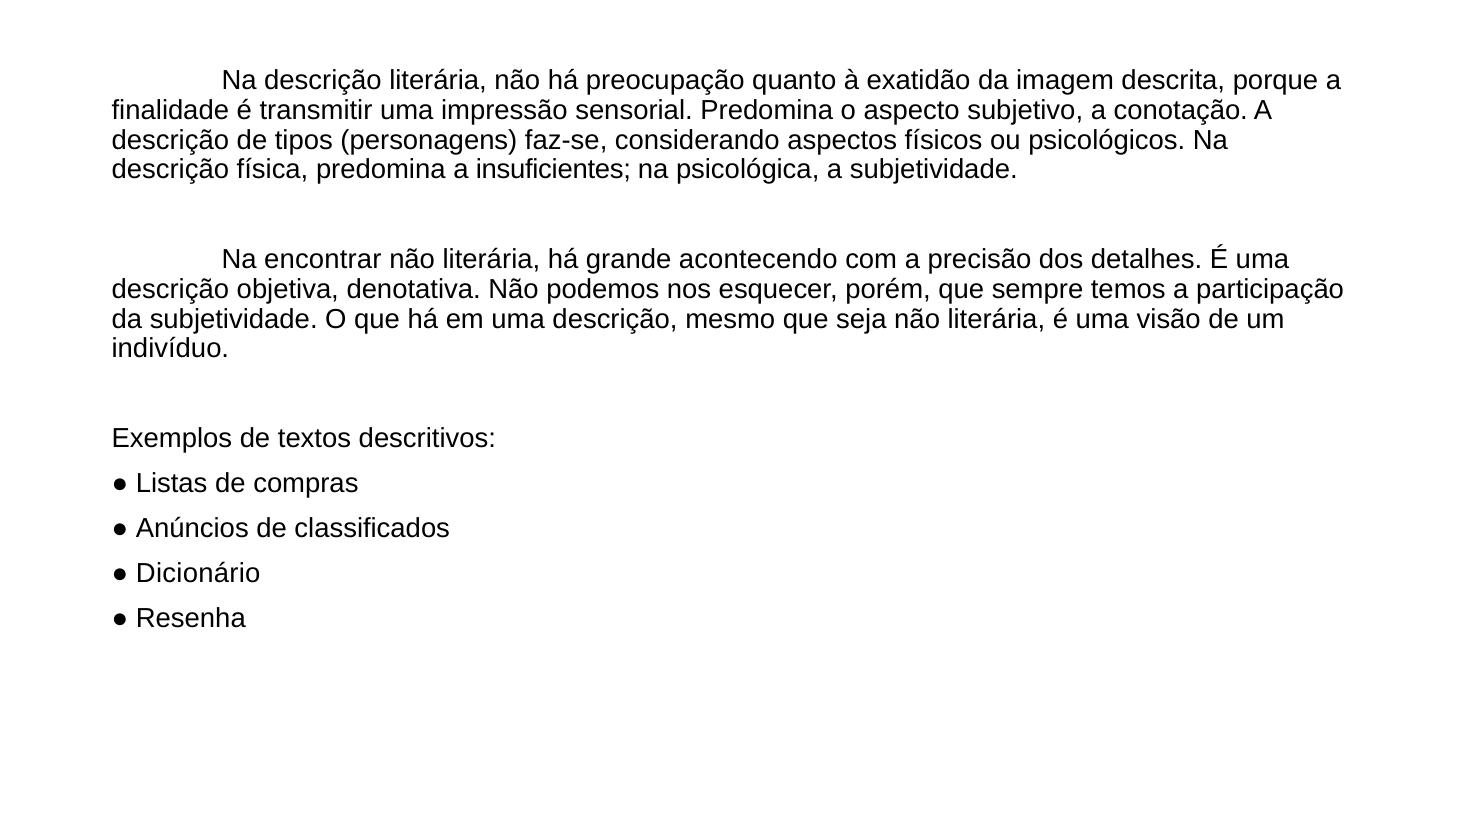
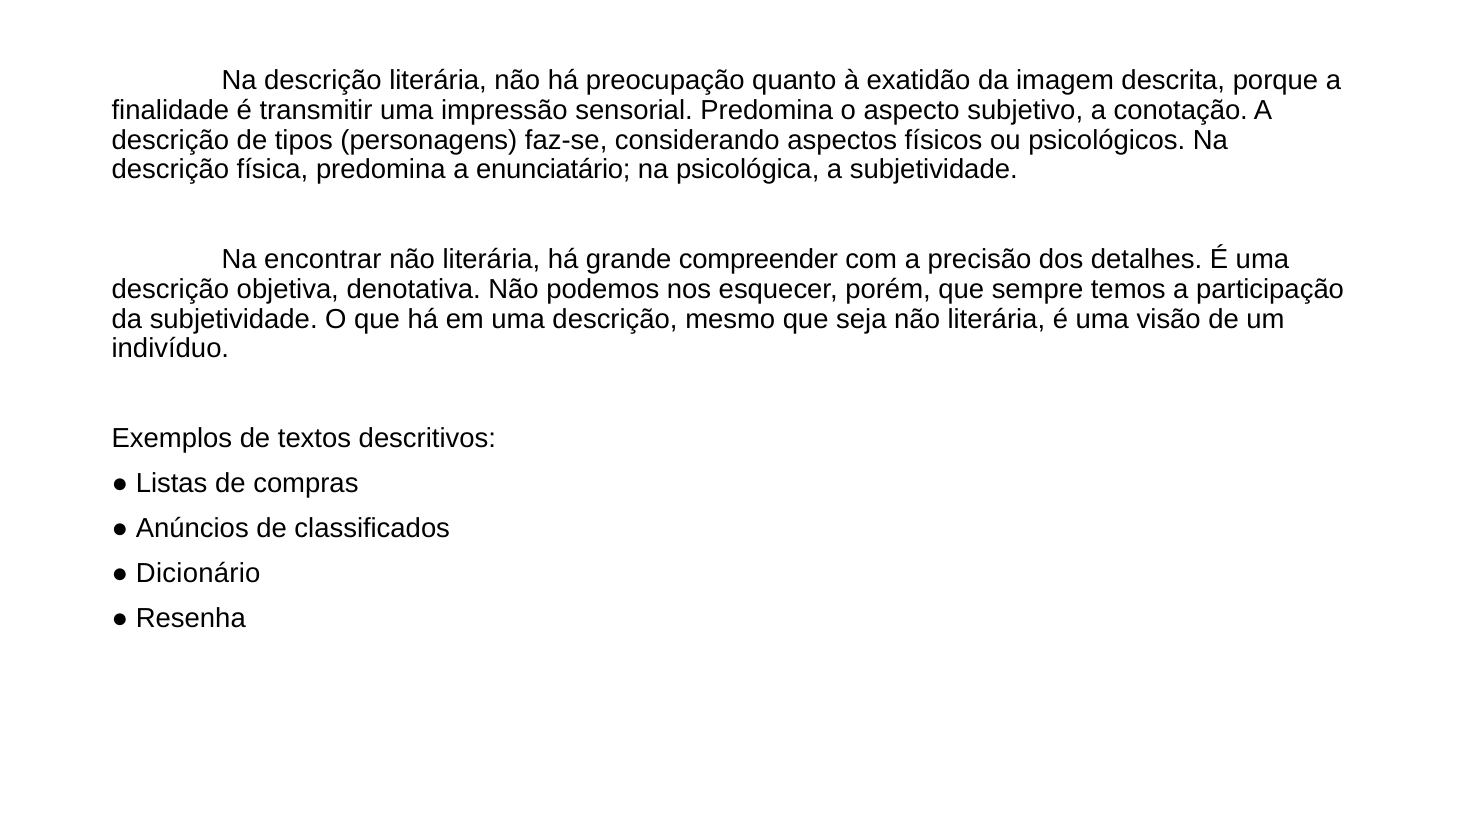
insuficientes: insuficientes -> enunciatário
acontecendo: acontecendo -> compreender
